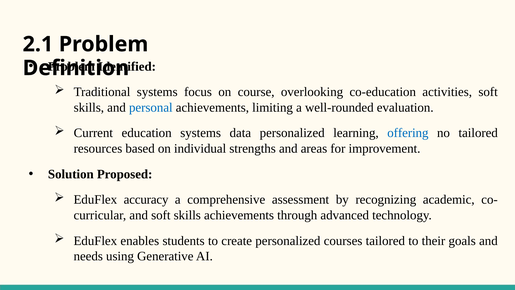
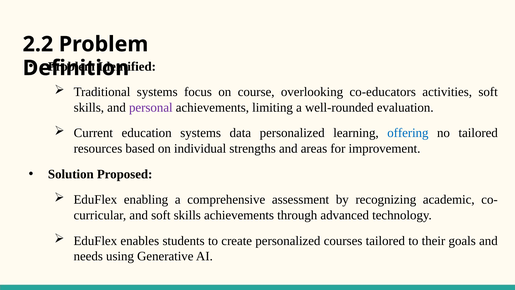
2.1: 2.1 -> 2.2
co-education: co-education -> co-educators
personal colour: blue -> purple
accuracy: accuracy -> enabling
